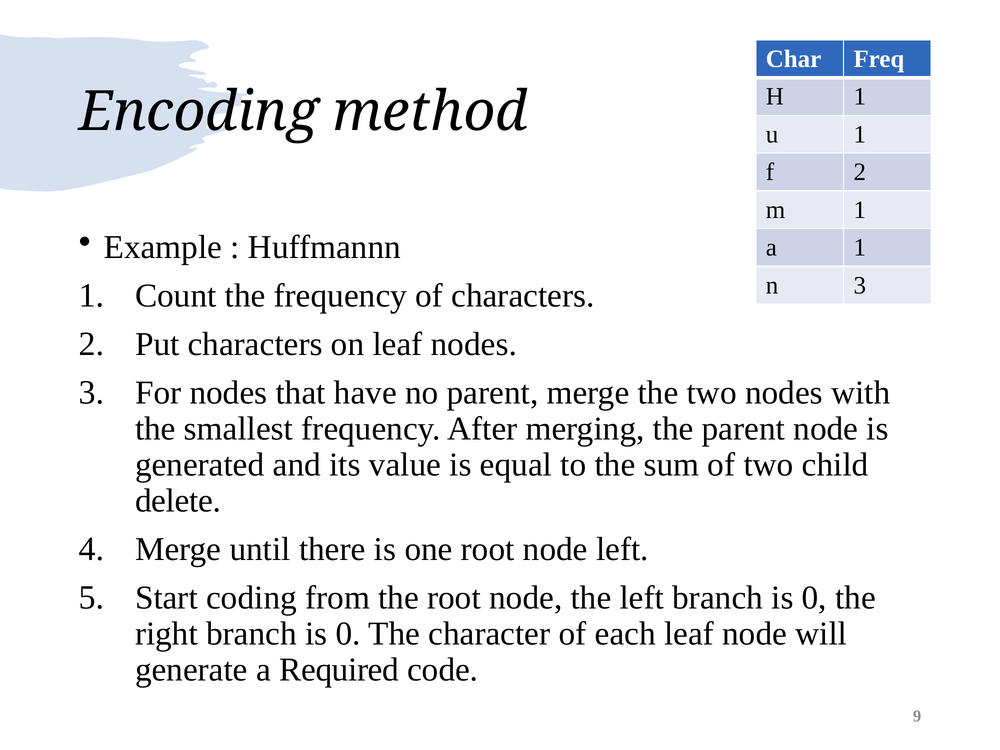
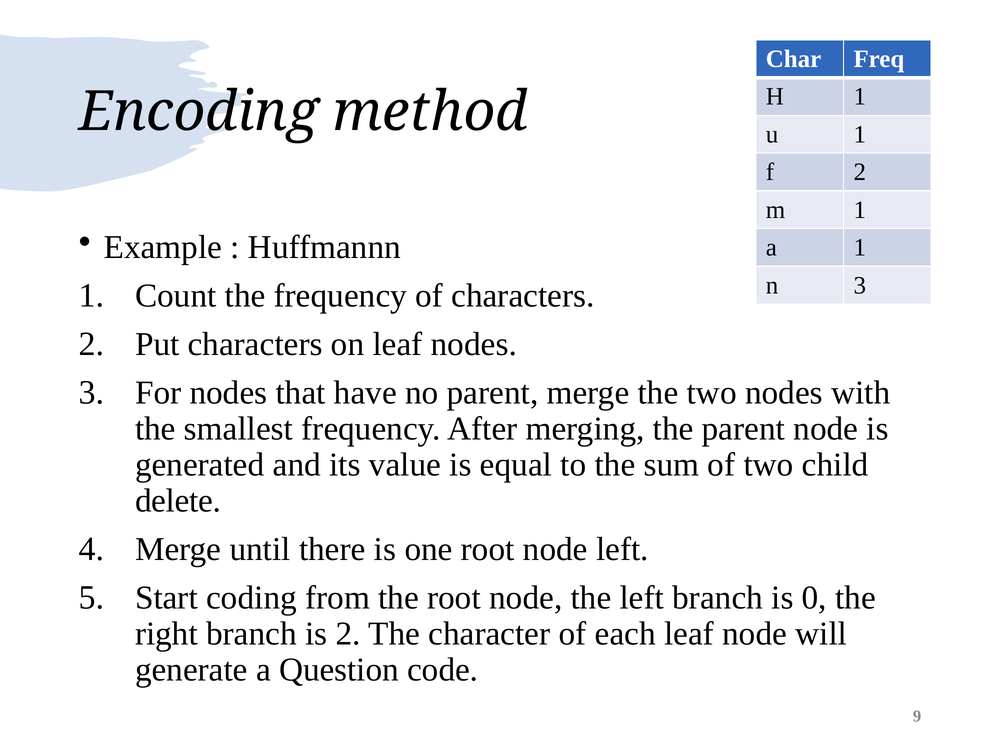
right branch is 0: 0 -> 2
Required: Required -> Question
